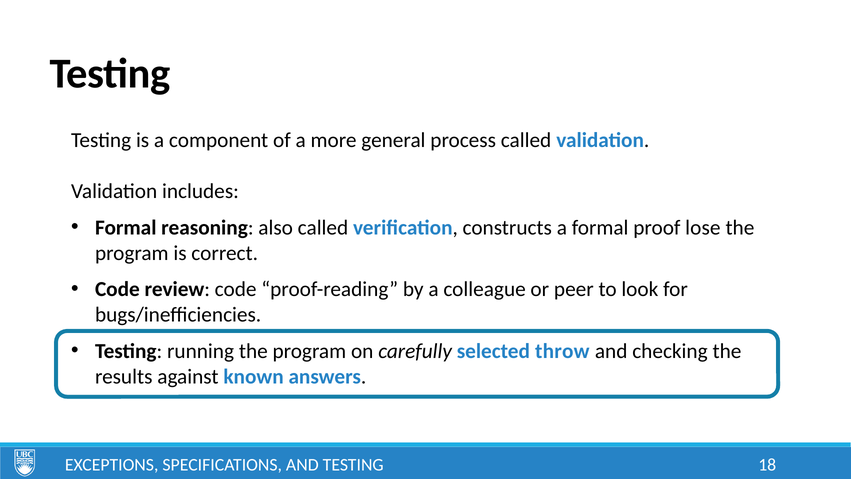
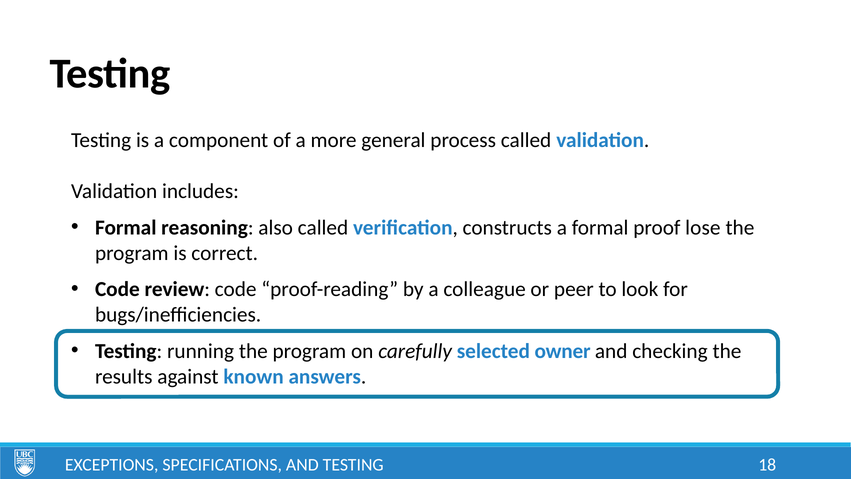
throw: throw -> owner
